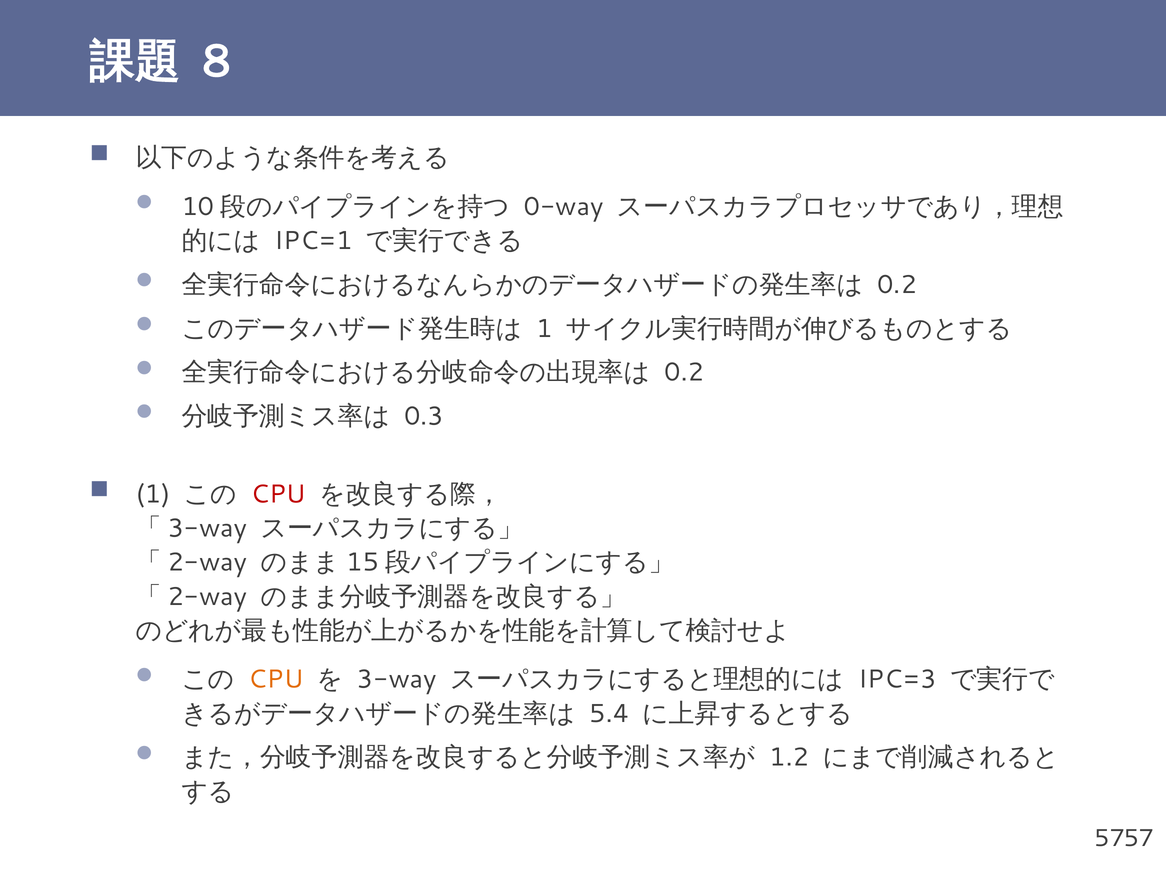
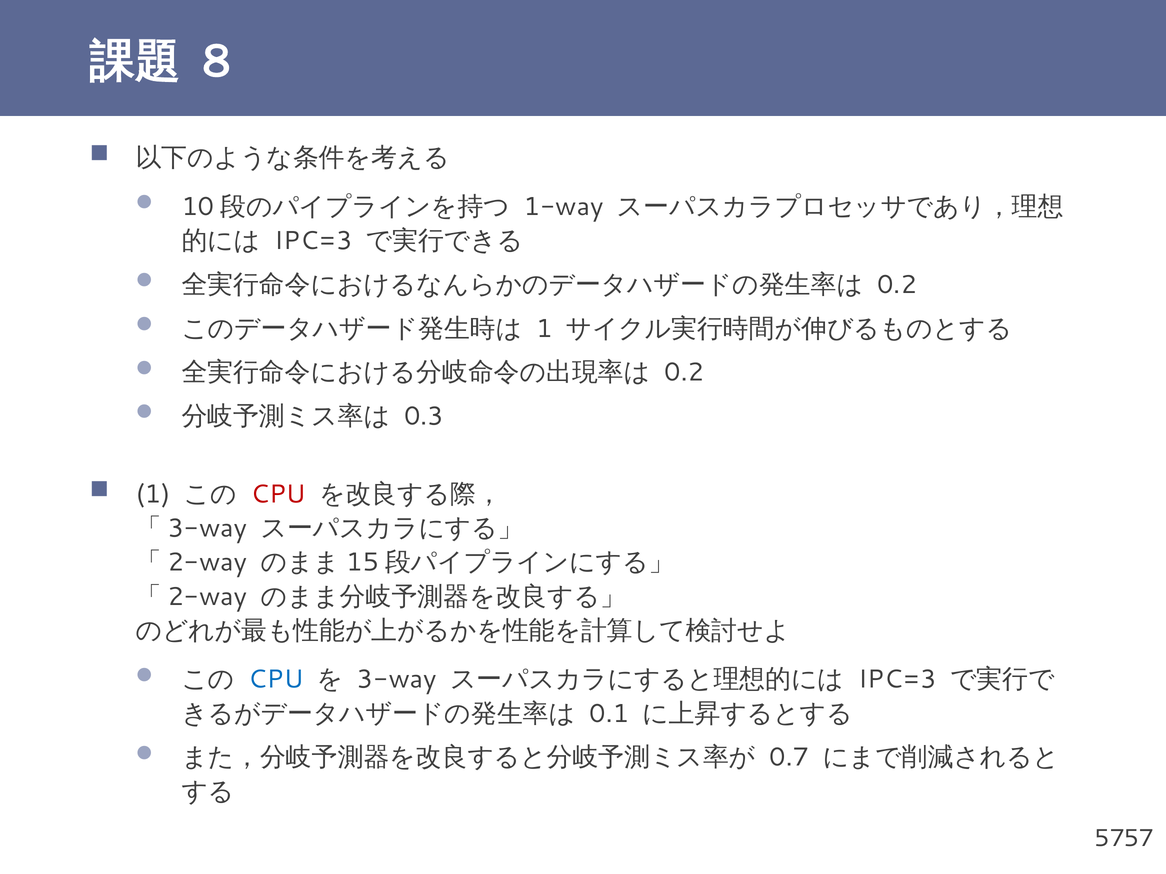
0-way: 0-way -> 1-way
IPC=1 at (313, 241): IPC=1 -> IPC=3
CPU at (276, 680) colour: orange -> blue
5.4: 5.4 -> 0.1
1.2: 1.2 -> 0.7
